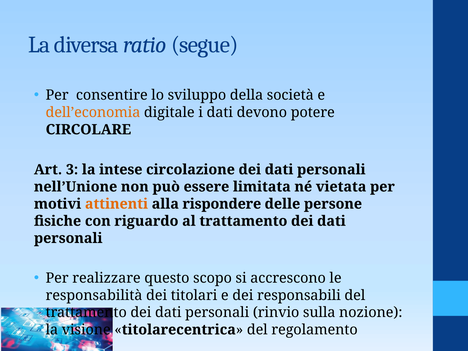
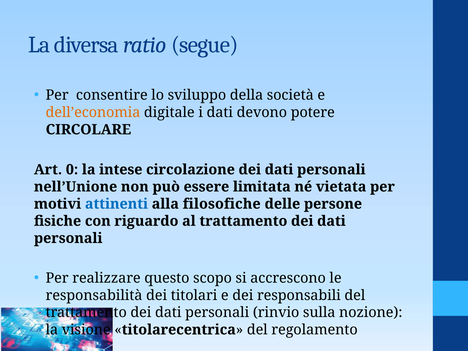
3: 3 -> 0
attinenti colour: orange -> blue
rispondere: rispondere -> filosofiche
